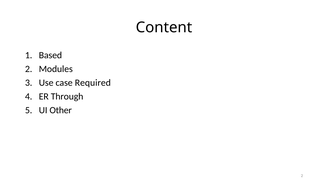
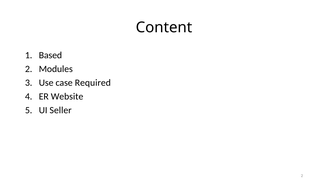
Through: Through -> Website
Other: Other -> Seller
